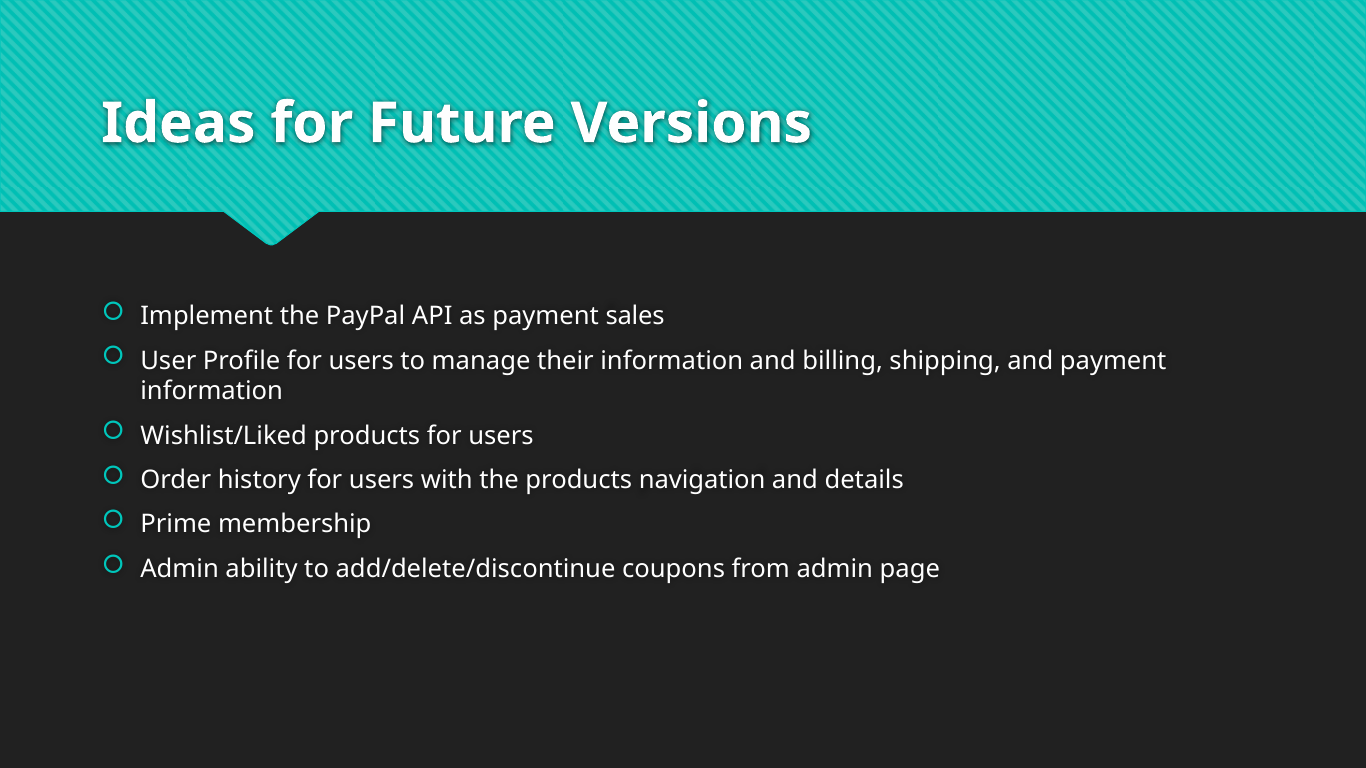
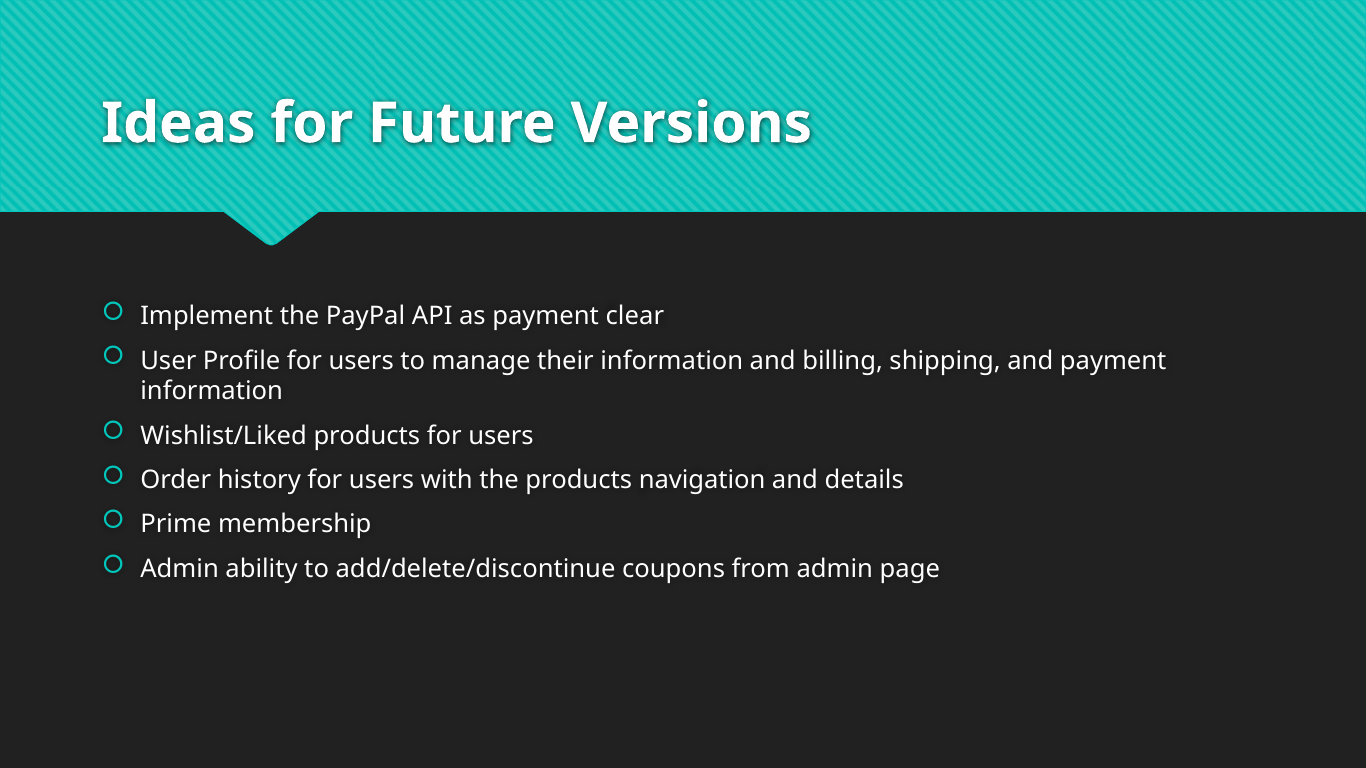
sales: sales -> clear
